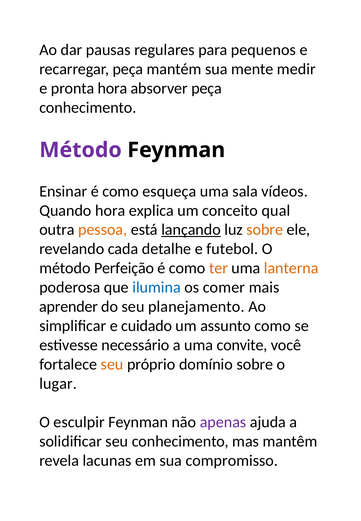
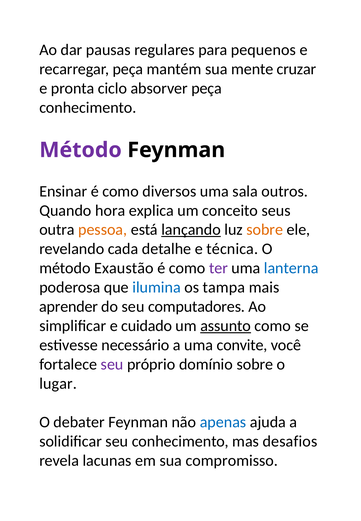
medir: medir -> cruzar
pronta hora: hora -> ciclo
esqueça: esqueça -> diversos
vídeos: vídeos -> outros
qual: qual -> seus
futebol: futebol -> técnica
Perfeição: Perfeição -> Exaustão
ter colour: orange -> purple
lanterna colour: orange -> blue
comer: comer -> tampa
planejamento: planejamento -> computadores
assunto underline: none -> present
seu at (112, 365) colour: orange -> purple
esculpir: esculpir -> debater
apenas colour: purple -> blue
mantêm: mantêm -> desafios
